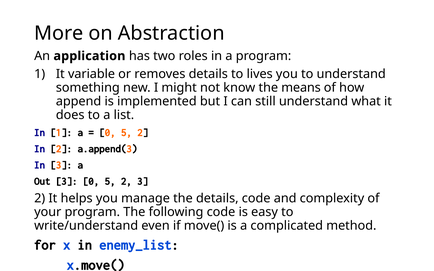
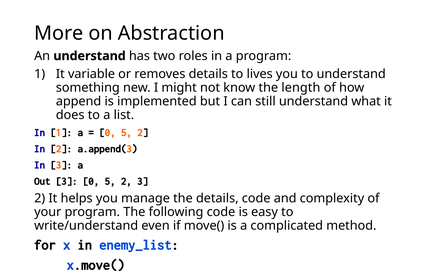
An application: application -> understand
means: means -> length
